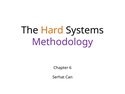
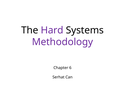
Hard colour: orange -> purple
